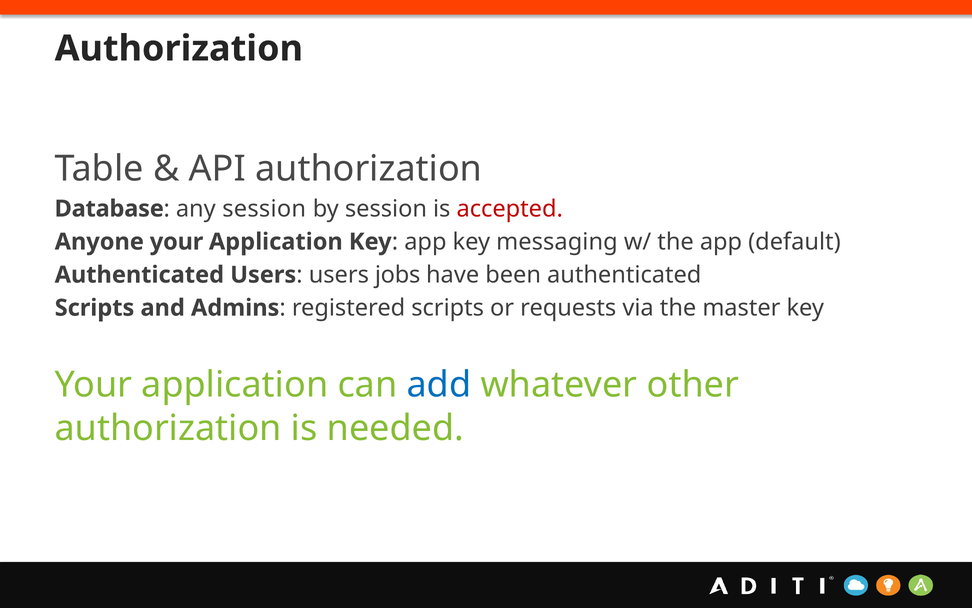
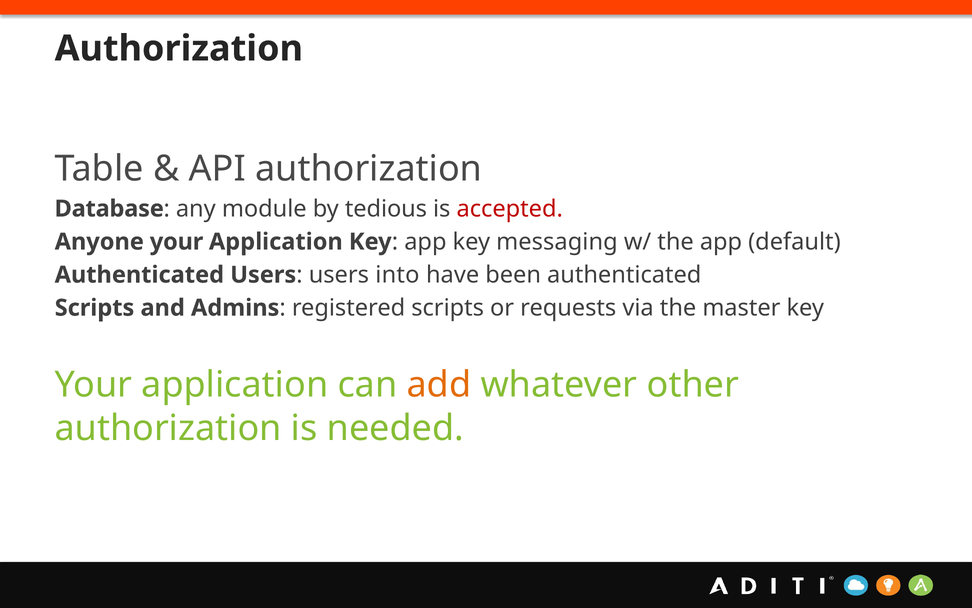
any session: session -> module
by session: session -> tedious
jobs: jobs -> into
add colour: blue -> orange
